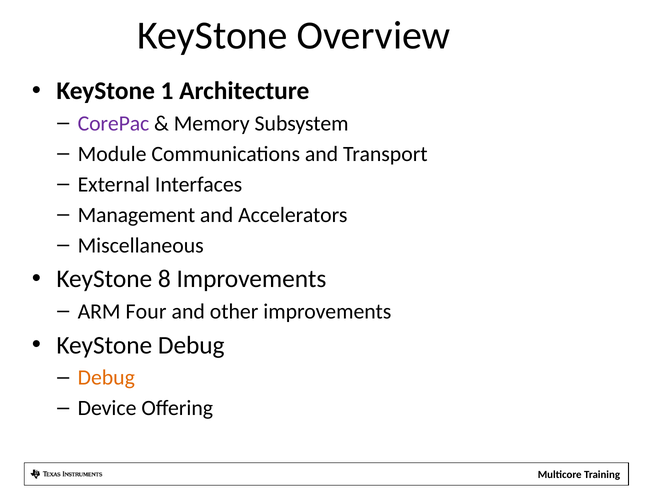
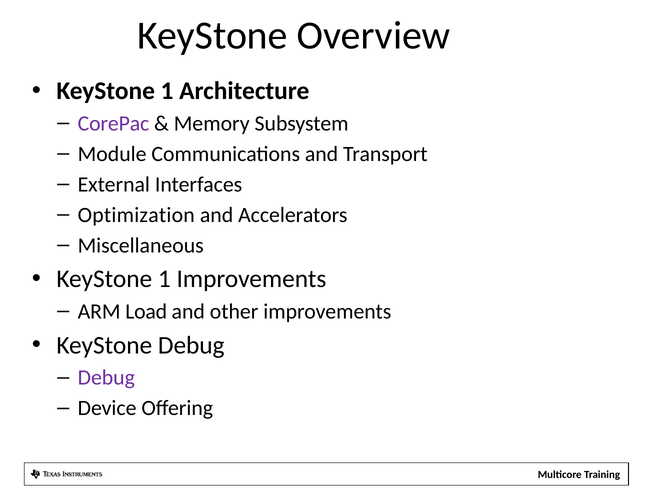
Management: Management -> Optimization
8 at (164, 279): 8 -> 1
Four: Four -> Load
Debug at (106, 377) colour: orange -> purple
